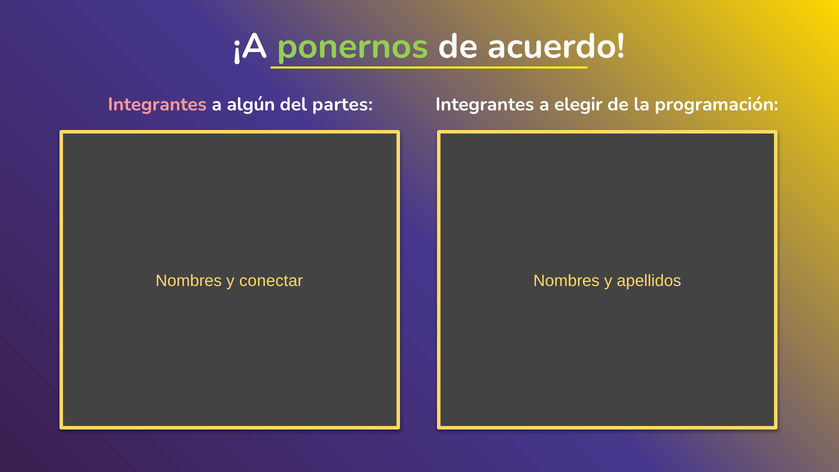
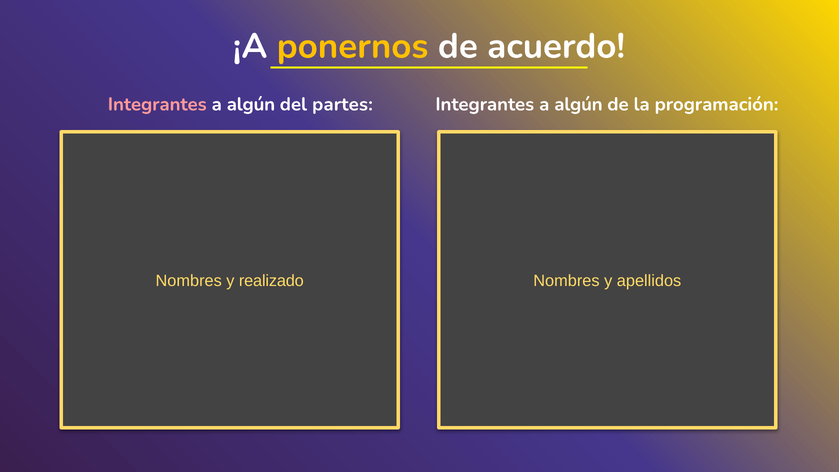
ponernos colour: light green -> yellow
elegir at (578, 104): elegir -> algún
conectar: conectar -> realizado
